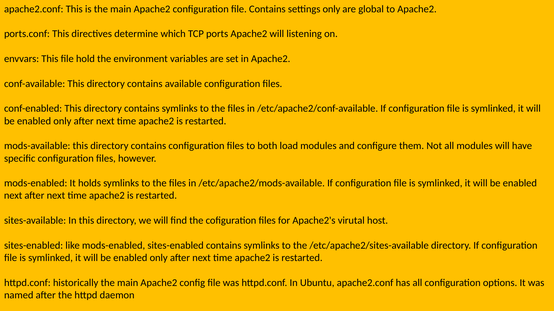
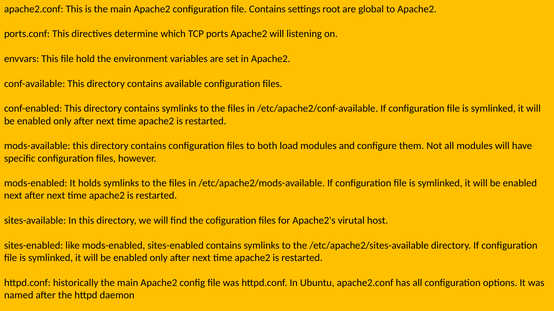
settings only: only -> root
